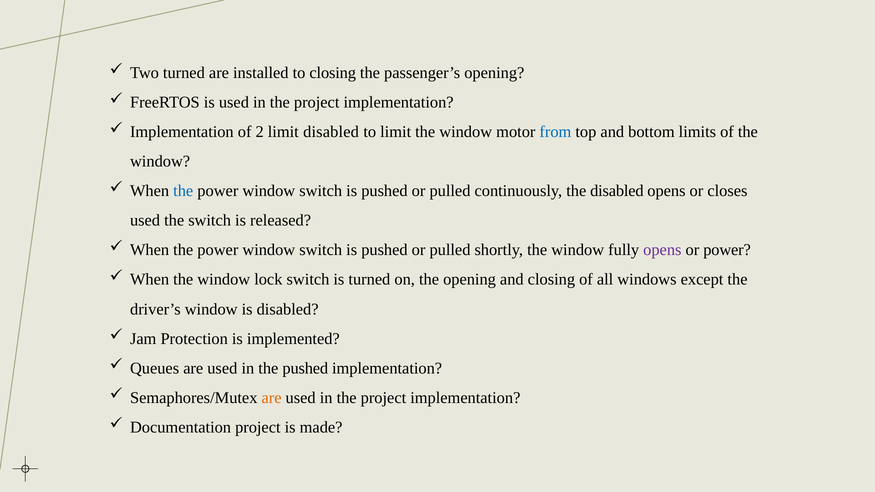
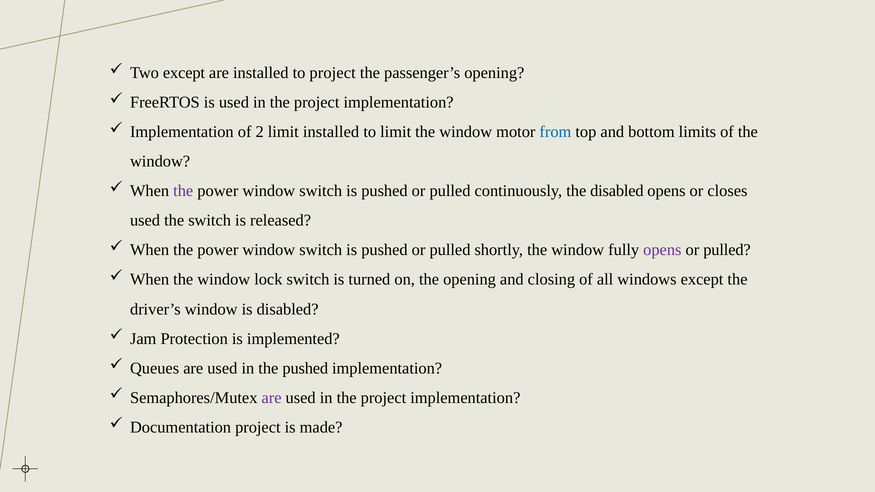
Two turned: turned -> except
to closing: closing -> project
limit disabled: disabled -> installed
the at (183, 191) colour: blue -> purple
power at (727, 250): power -> pulled
are at (272, 398) colour: orange -> purple
